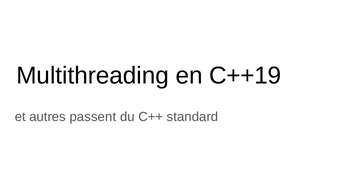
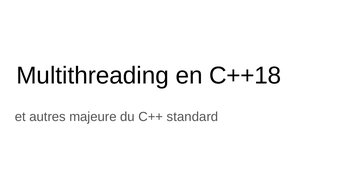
C++19: C++19 -> C++18
passent: passent -> majeure
